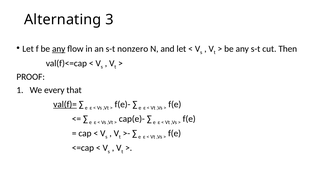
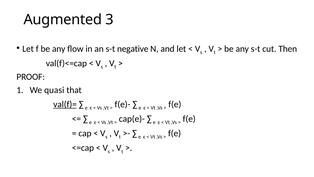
Alternating: Alternating -> Augmented
any at (59, 49) underline: present -> none
nonzero: nonzero -> negative
every: every -> quasi
